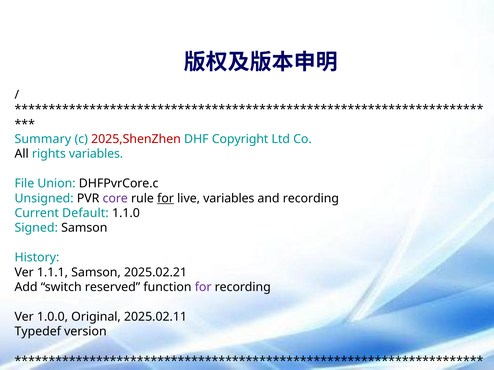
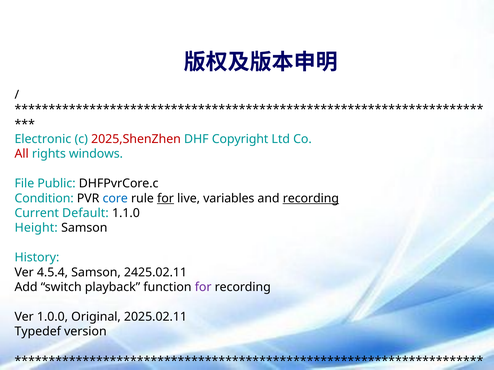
Summary: Summary -> Electronic
All colour: black -> red
rights variables: variables -> windows
Union: Union -> Public
Unsigned: Unsigned -> Condition
core colour: purple -> blue
recording at (311, 199) underline: none -> present
Signed: Signed -> Height
1.1.1: 1.1.1 -> 4.5.4
2025.02.21: 2025.02.21 -> 2425.02.11
reserved: reserved -> playback
